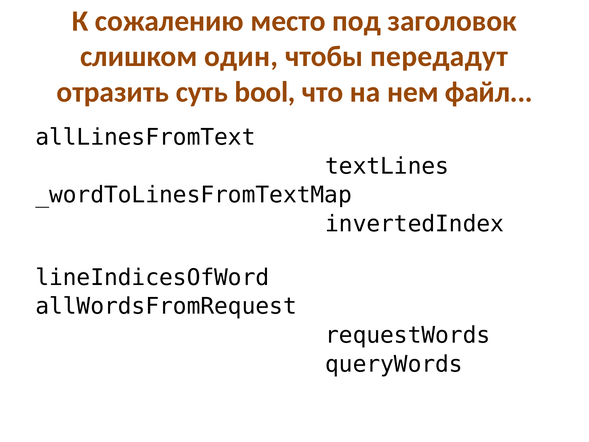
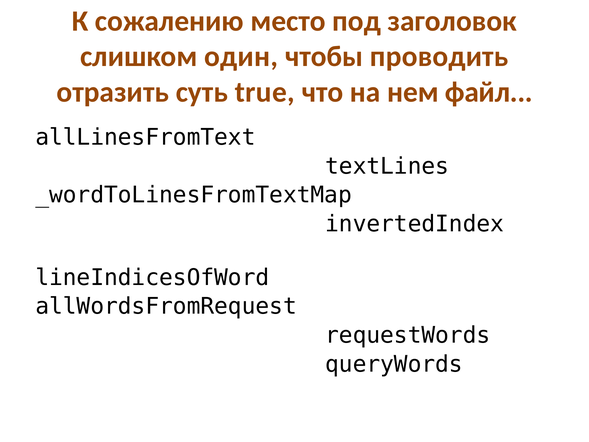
передадут: передадут -> проводить
bool: bool -> true
